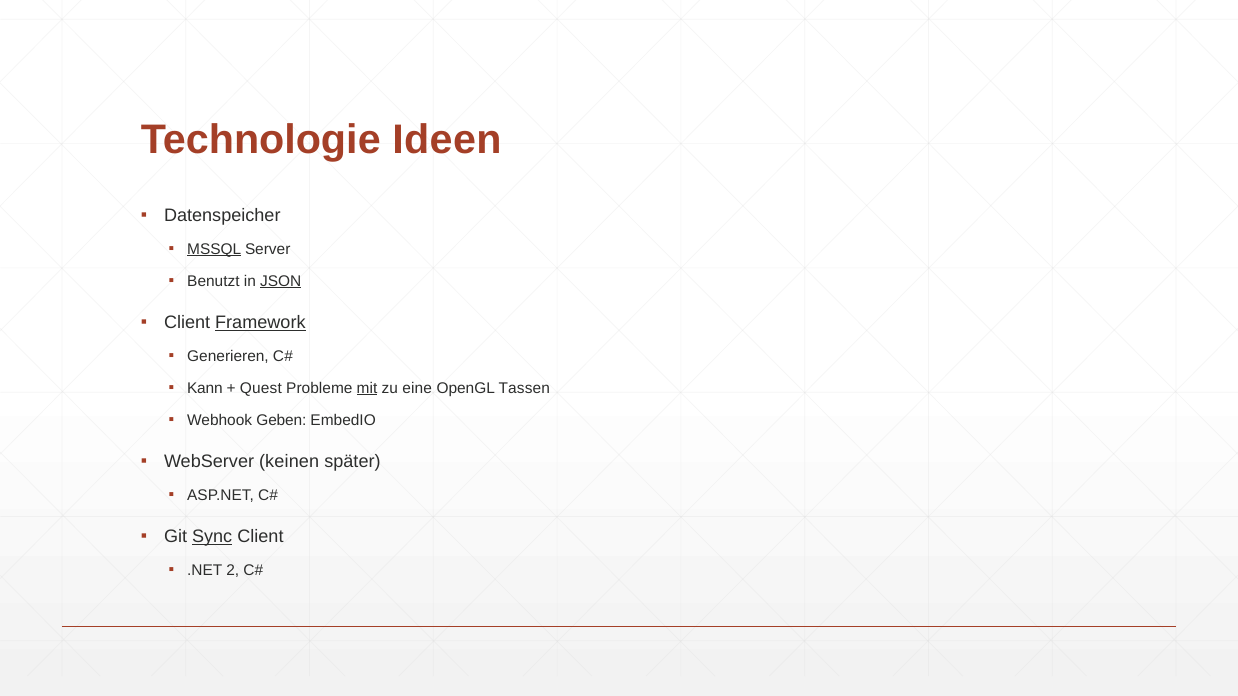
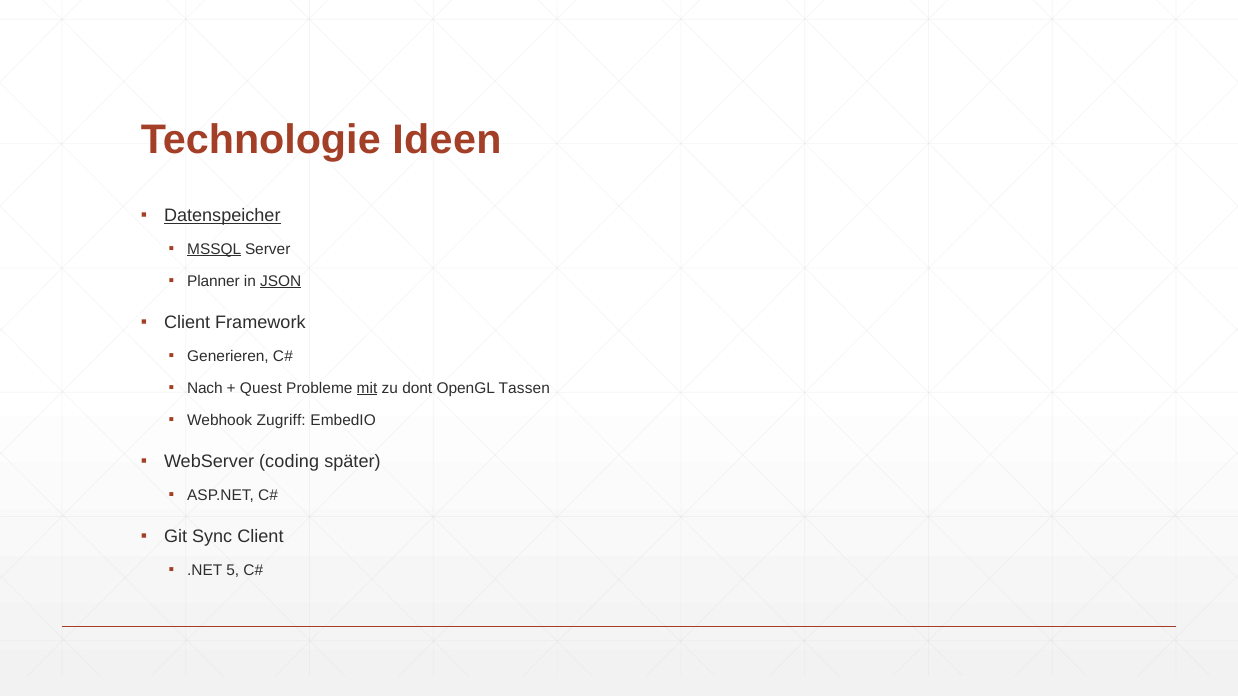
Datenspeicher underline: none -> present
Benutzt: Benutzt -> Planner
Framework underline: present -> none
Kann: Kann -> Nach
eine: eine -> dont
Geben: Geben -> Zugriff
keinen: keinen -> coding
Sync underline: present -> none
2: 2 -> 5
